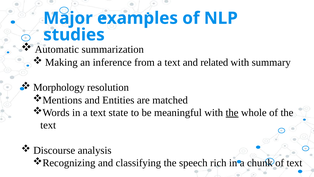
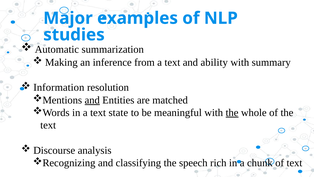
related: related -> ability
Morphology: Morphology -> Information
and at (92, 100) underline: none -> present
